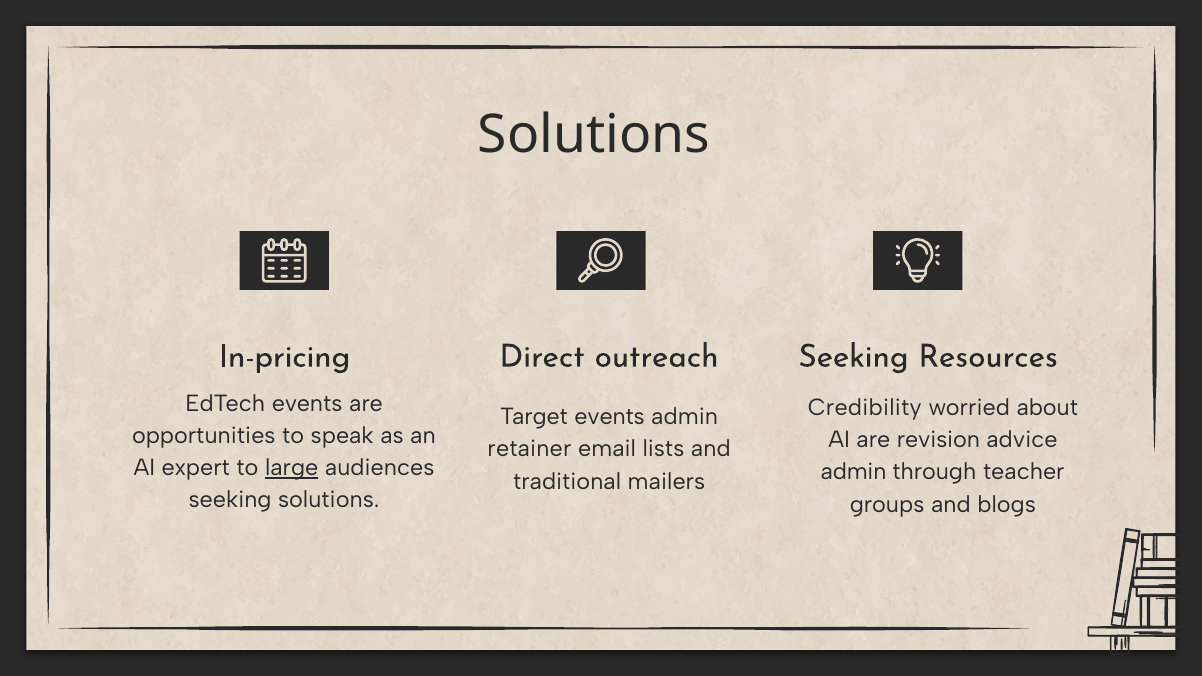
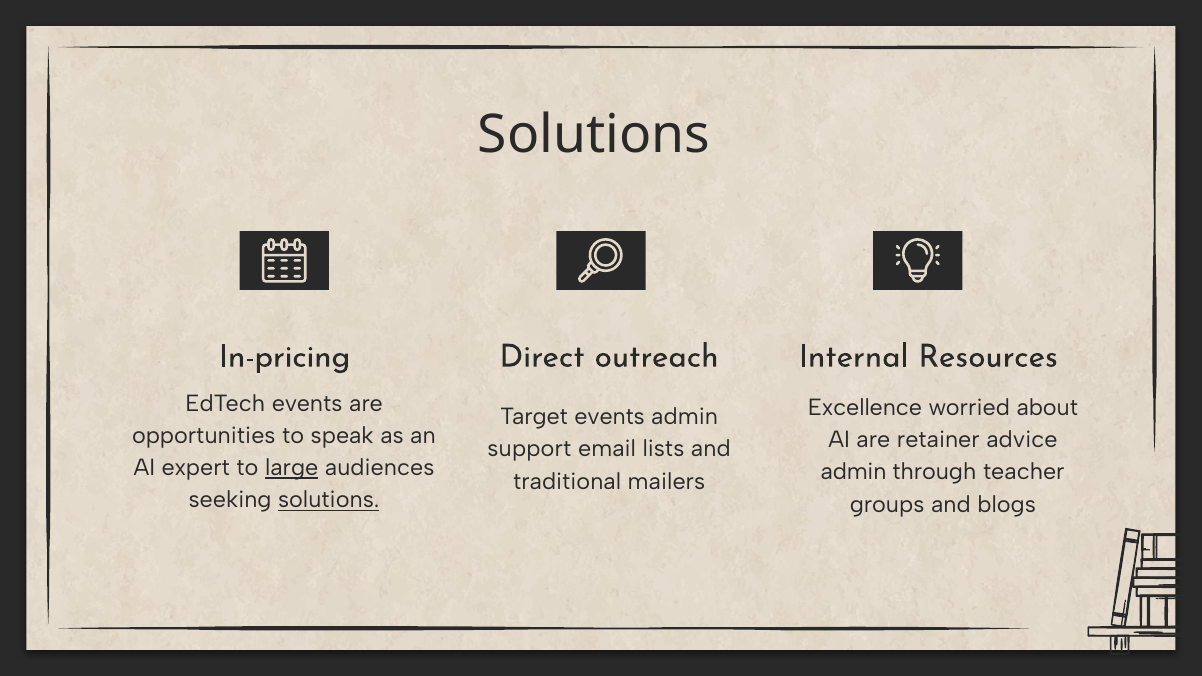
outreach Seeking: Seeking -> Internal
Credibility: Credibility -> Excellence
revision: revision -> retainer
retainer: retainer -> support
solutions at (329, 500) underline: none -> present
